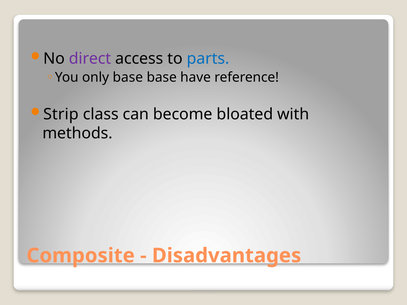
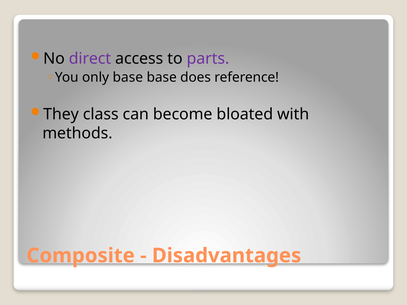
parts colour: blue -> purple
have: have -> does
Strip: Strip -> They
